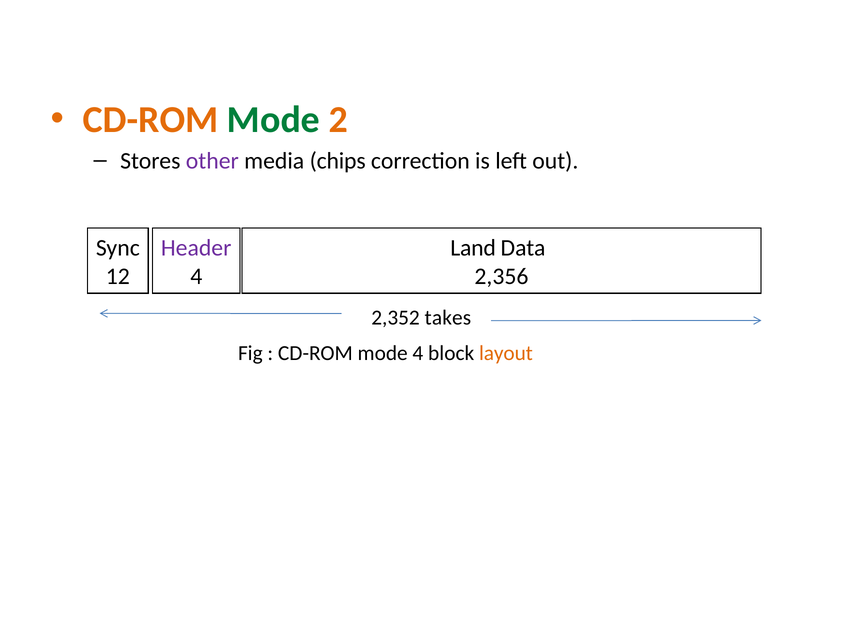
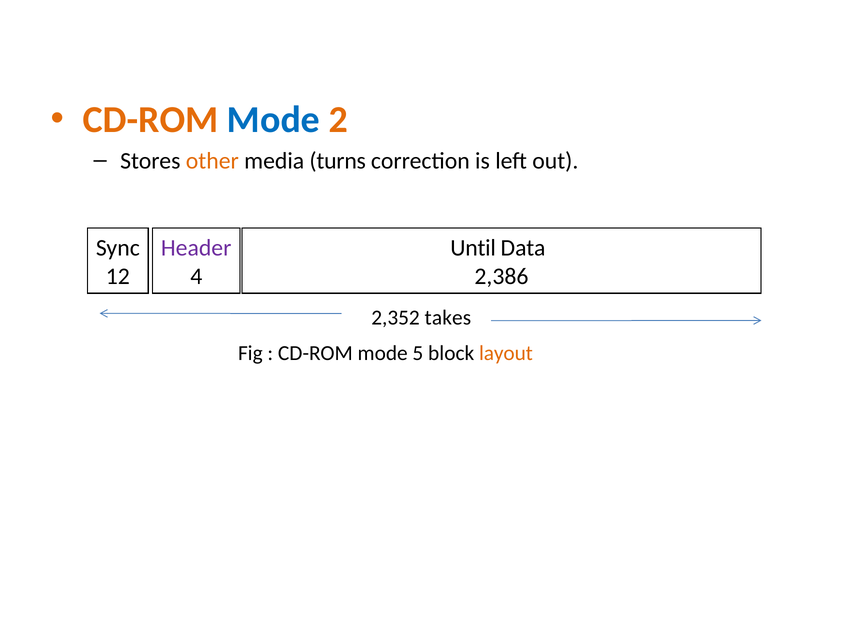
Mode at (273, 120) colour: green -> blue
other colour: purple -> orange
chips: chips -> turns
Land: Land -> Until
2,356: 2,356 -> 2,386
mode 4: 4 -> 5
